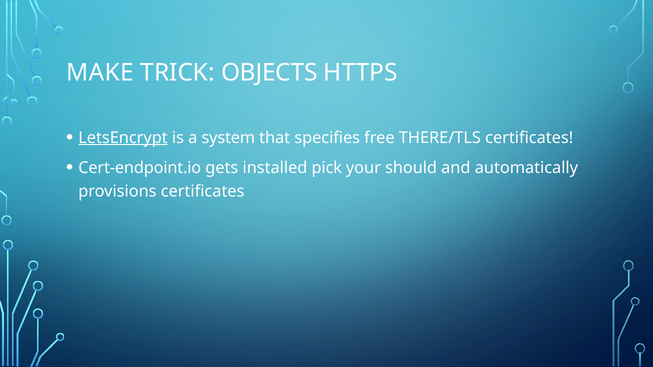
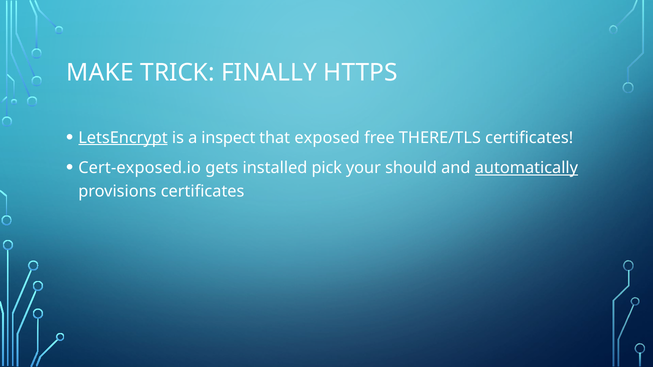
OBJECTS: OBJECTS -> FINALLY
system: system -> inspect
specifies: specifies -> exposed
Cert-endpoint.io: Cert-endpoint.io -> Cert-exposed.io
automatically underline: none -> present
